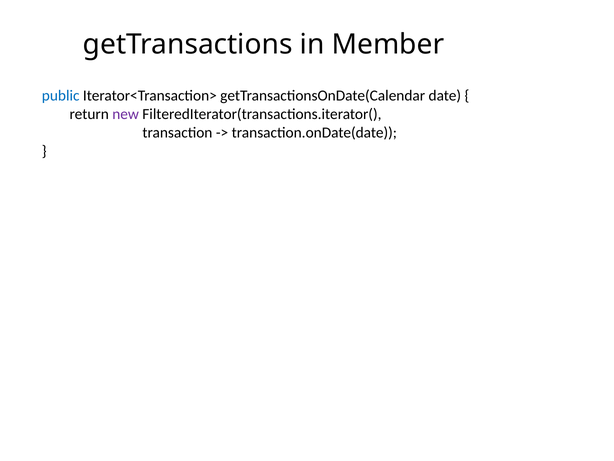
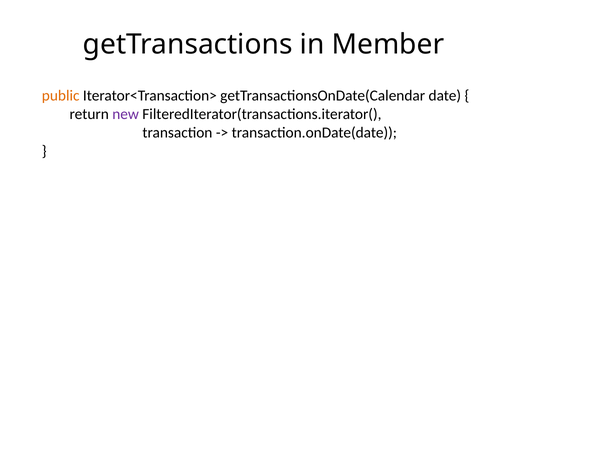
public colour: blue -> orange
